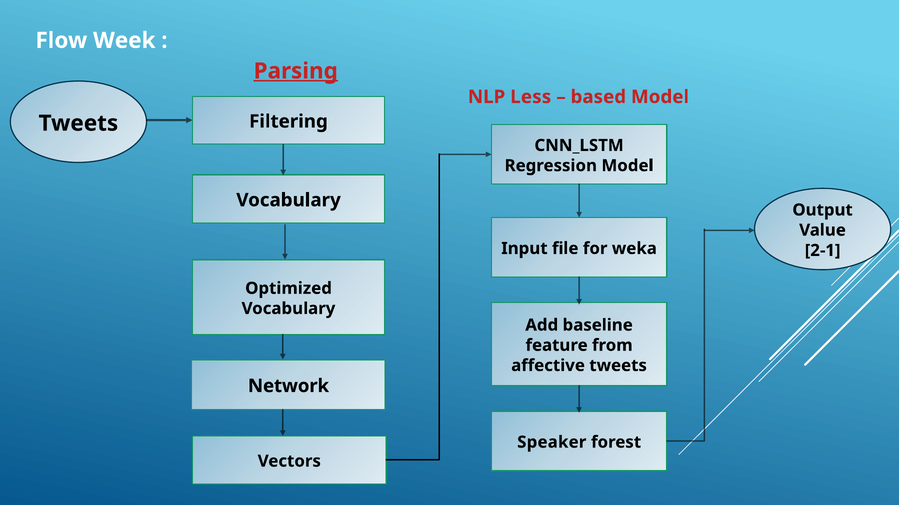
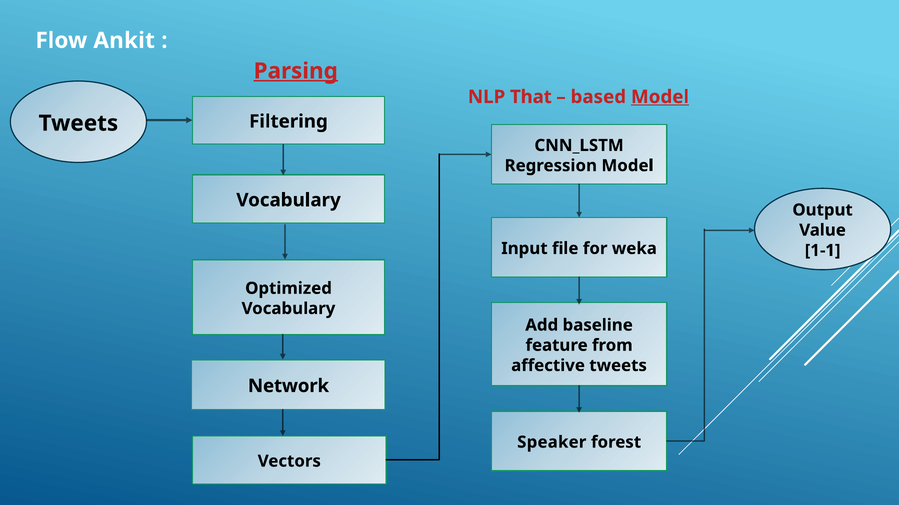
Week: Week -> Ankit
Less: Less -> That
Model at (660, 97) underline: none -> present
2-1: 2-1 -> 1-1
